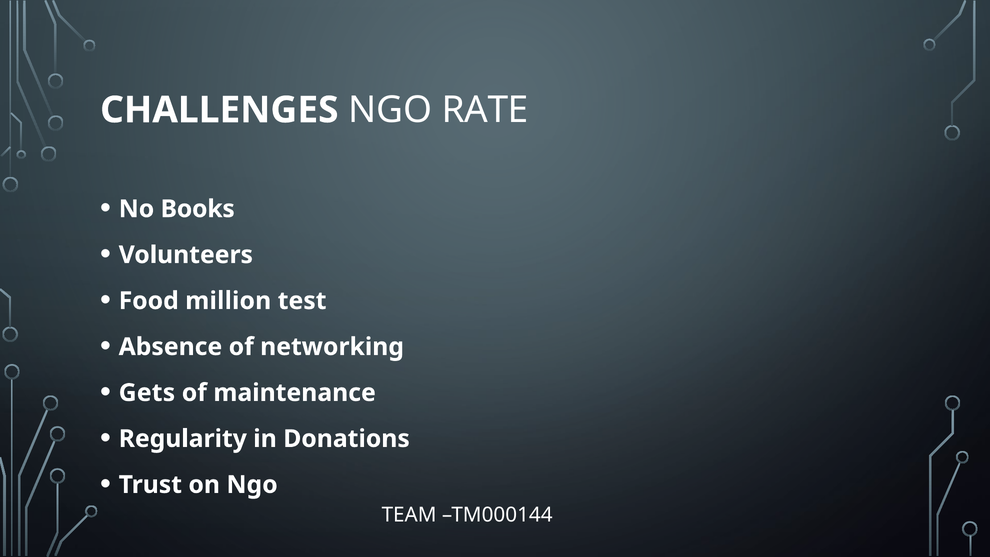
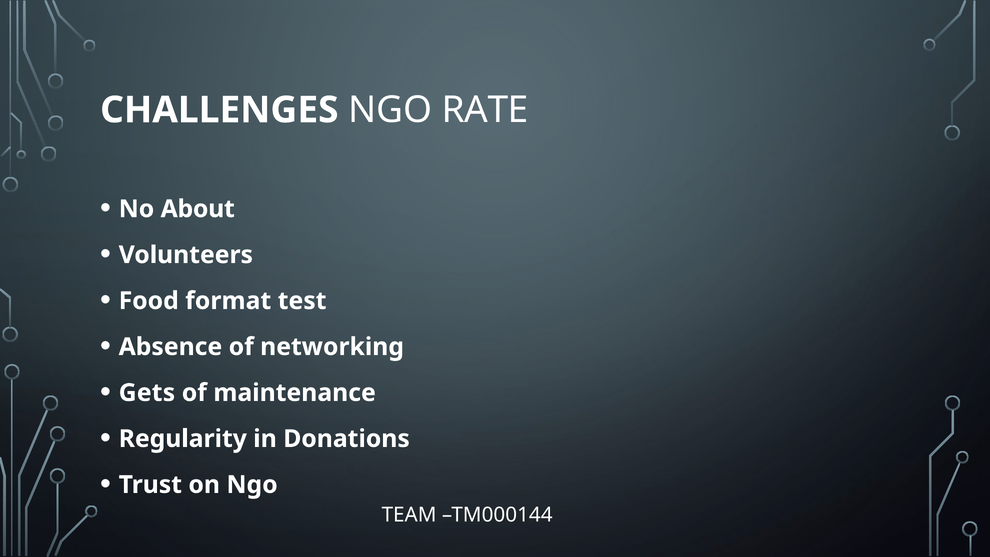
Books: Books -> About
million: million -> format
